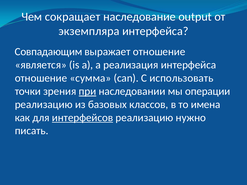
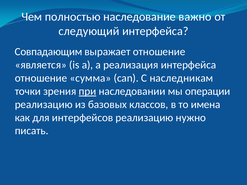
сокращает: сокращает -> полностью
output: output -> важно
экземпляра: экземпляра -> следующий
использовать: использовать -> наследникам
интерфейсов underline: present -> none
